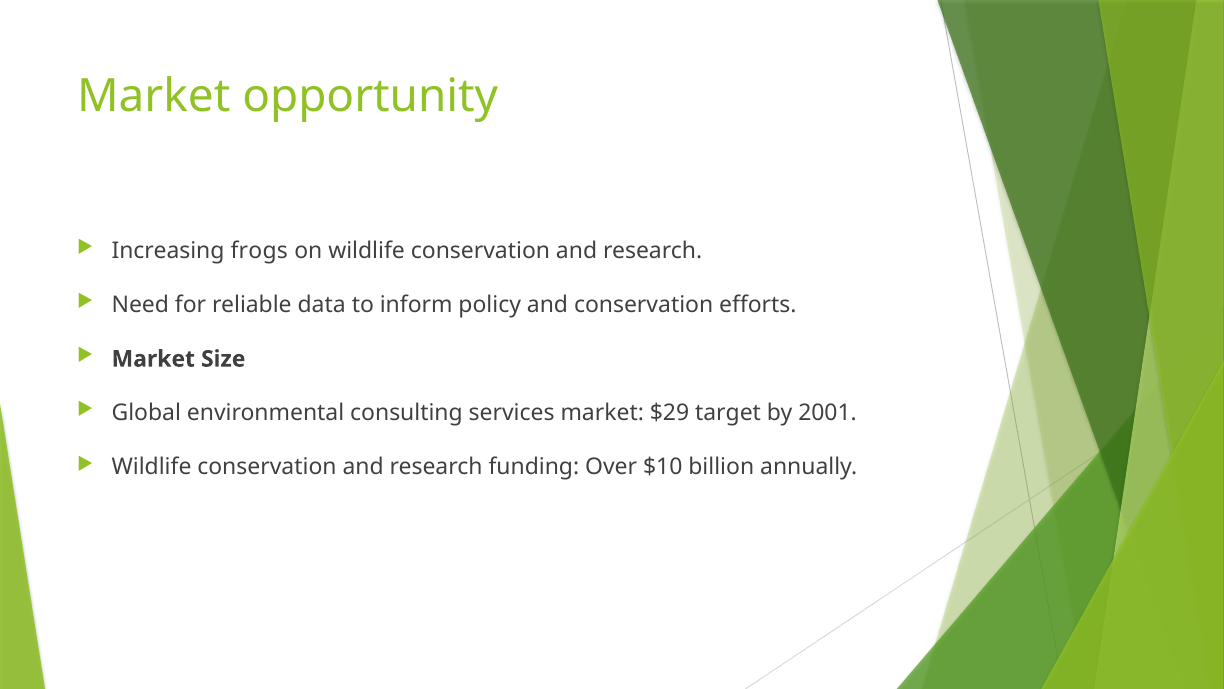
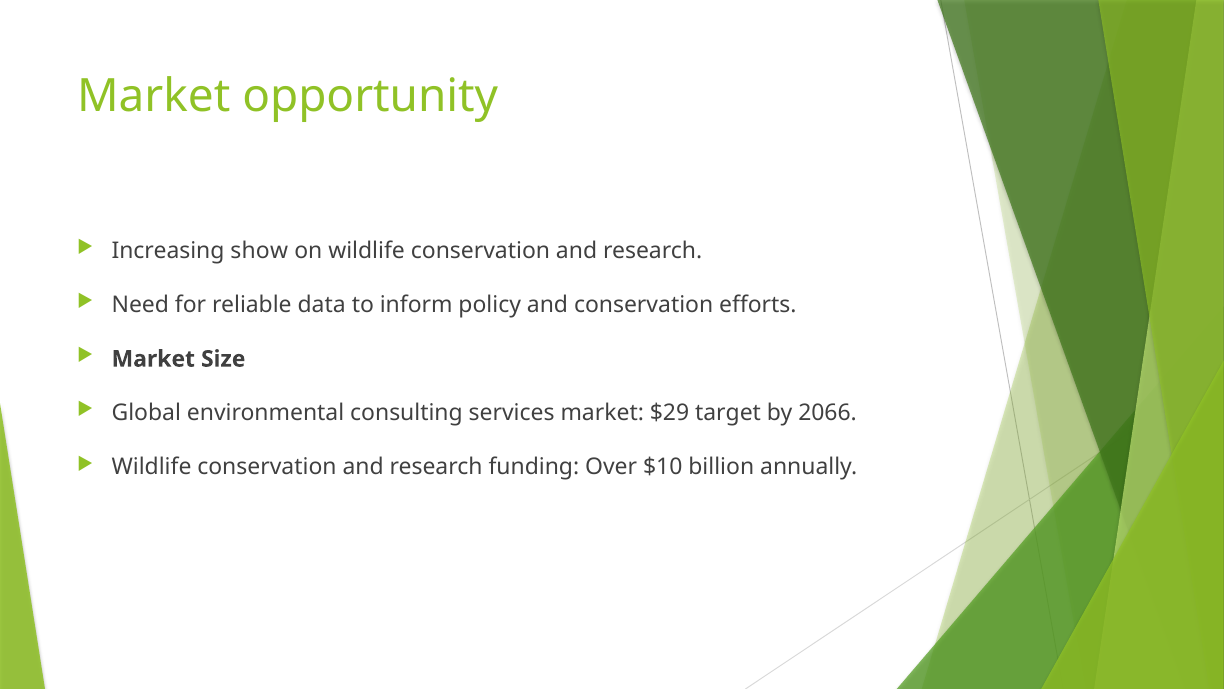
frogs: frogs -> show
2001: 2001 -> 2066
